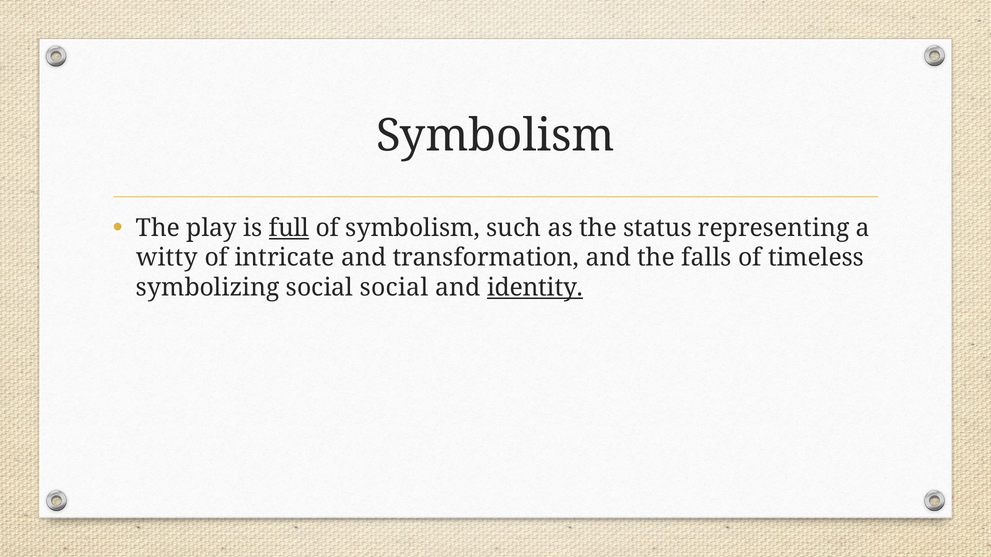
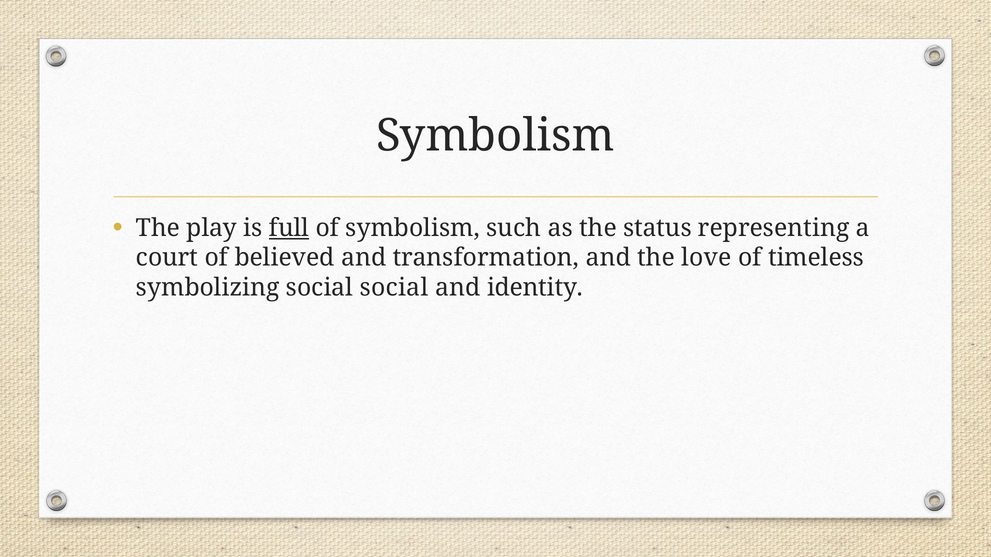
witty: witty -> court
intricate: intricate -> believed
falls: falls -> love
identity underline: present -> none
